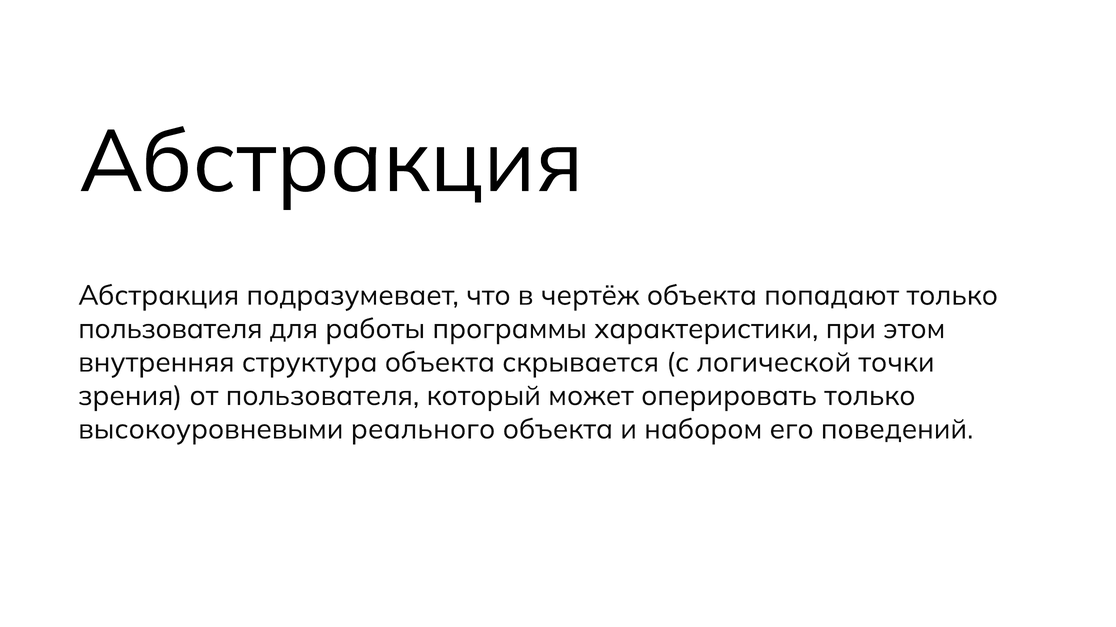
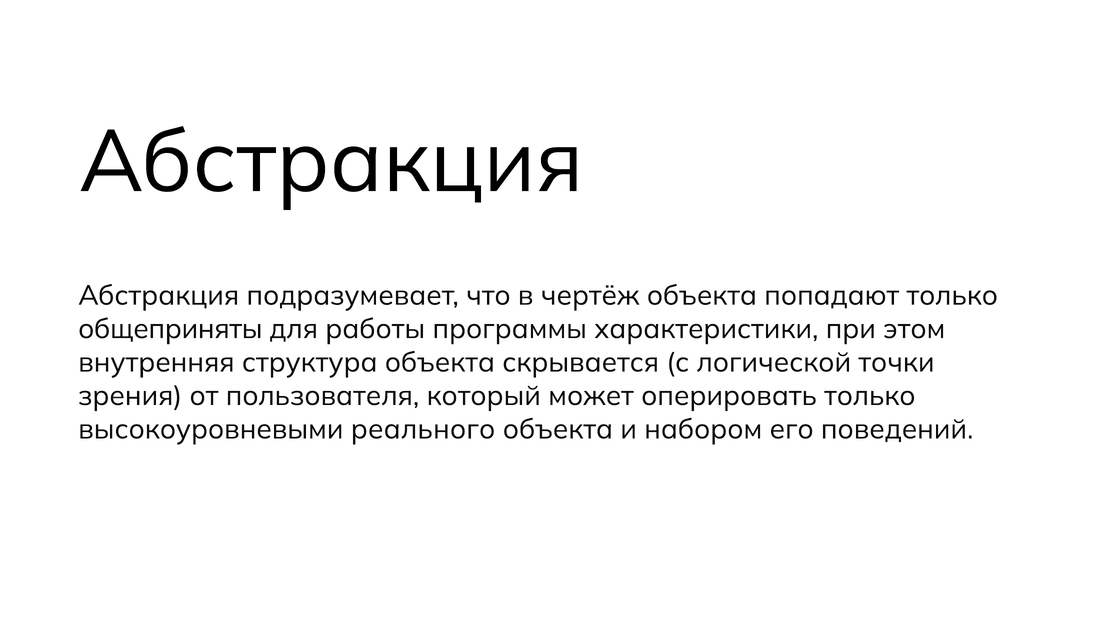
пользователя at (170, 329): пользователя -> общеприняты
